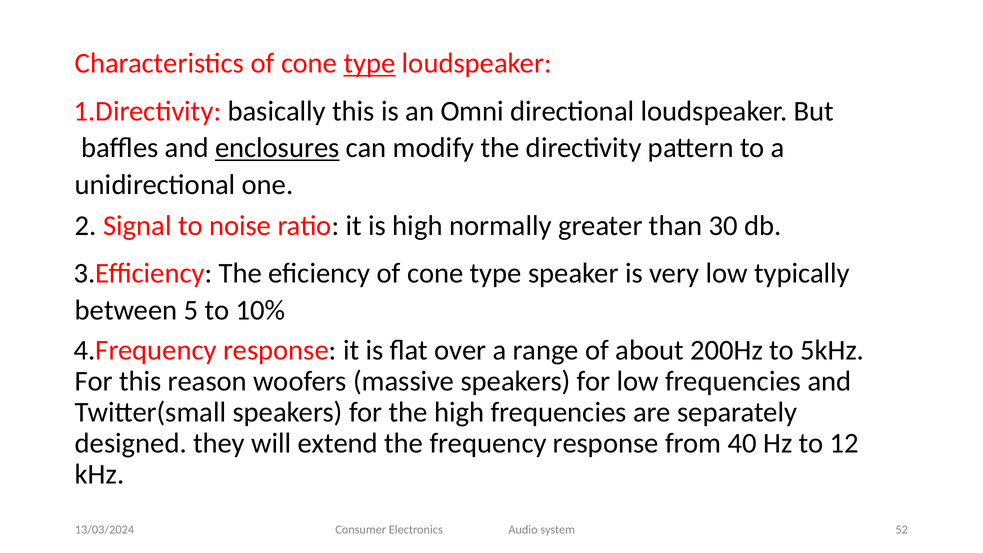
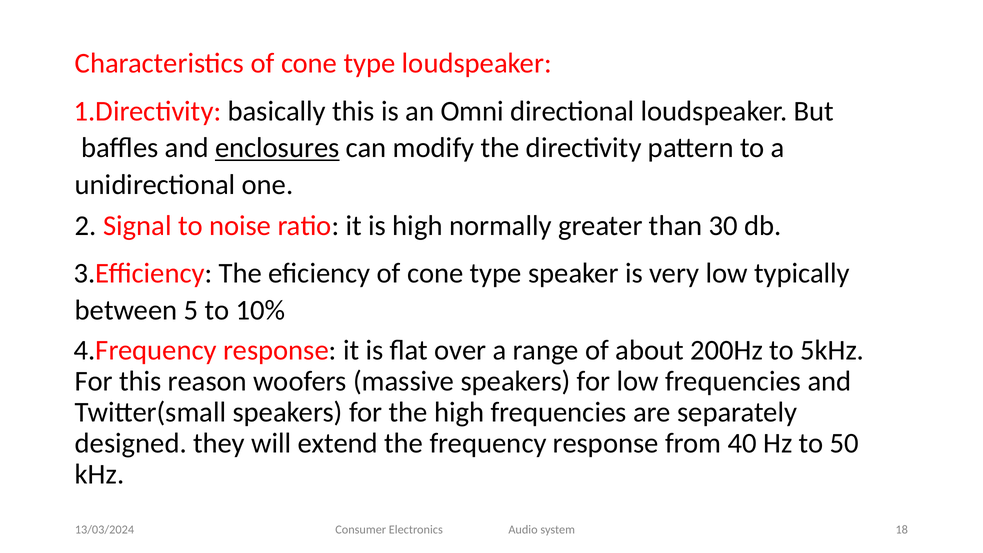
type at (370, 63) underline: present -> none
12: 12 -> 50
52: 52 -> 18
